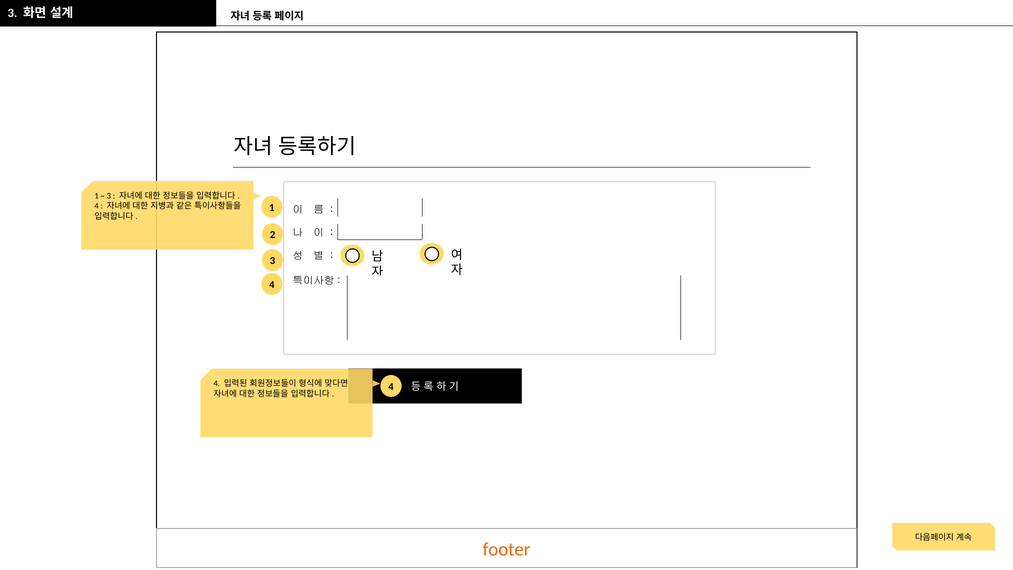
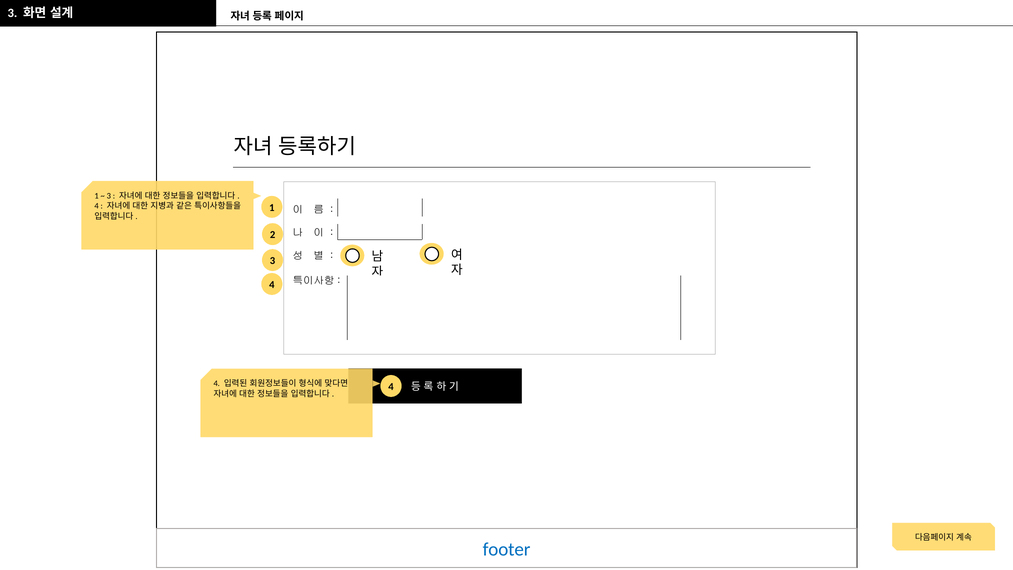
footer colour: orange -> blue
